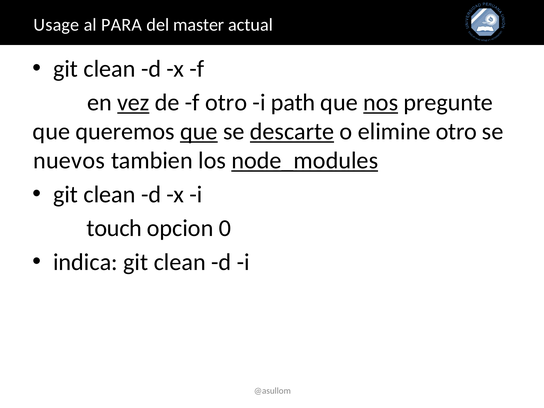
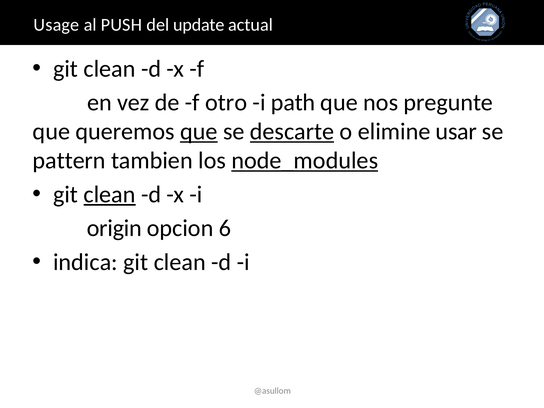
PARA: PARA -> PUSH
master: master -> update
vez underline: present -> none
nos underline: present -> none
elimine otro: otro -> usar
nuevos: nuevos -> pattern
clean at (110, 194) underline: none -> present
touch: touch -> origin
0: 0 -> 6
